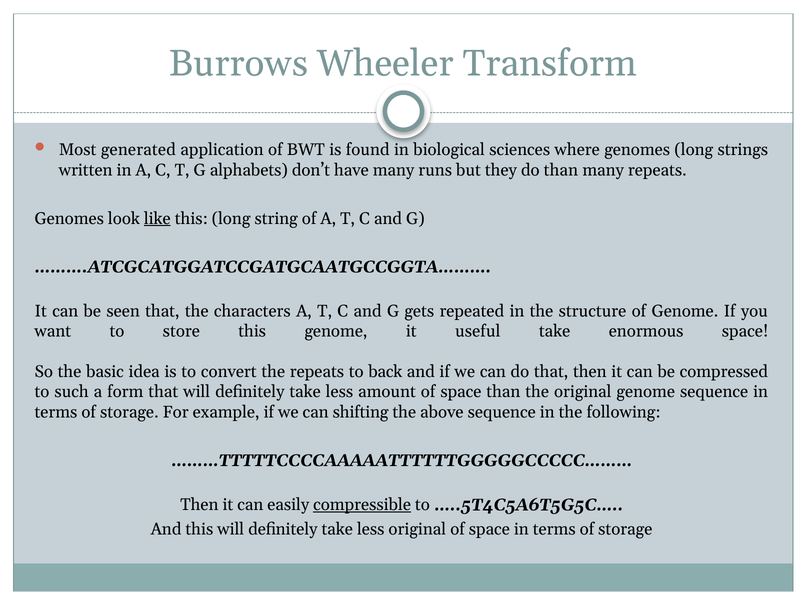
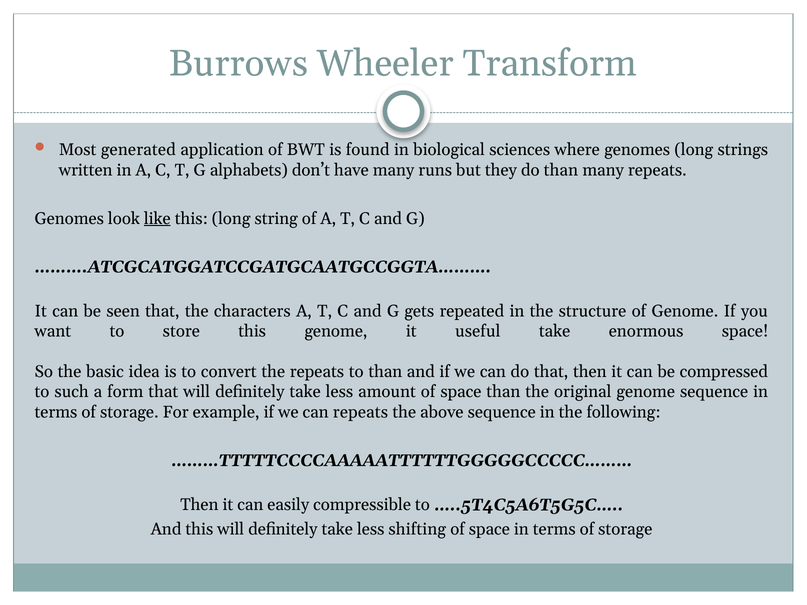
to back: back -> than
can shifting: shifting -> repeats
compressible underline: present -> none
less original: original -> shifting
